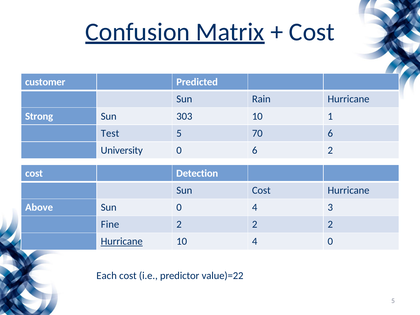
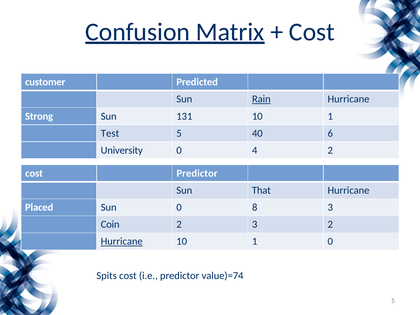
Rain underline: none -> present
303: 303 -> 131
70: 70 -> 40
0 6: 6 -> 4
cost Detection: Detection -> Predictor
Sun Cost: Cost -> That
Above: Above -> Placed
0 4: 4 -> 8
Fine: Fine -> Coin
2 at (255, 224): 2 -> 3
4 at (255, 241): 4 -> 1
Each: Each -> Spits
value)=22: value)=22 -> value)=74
